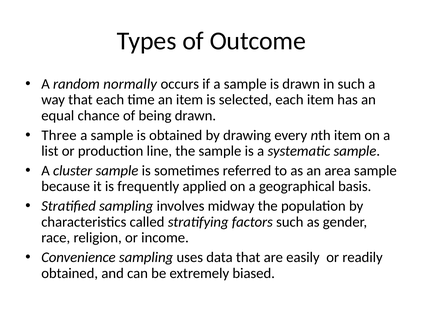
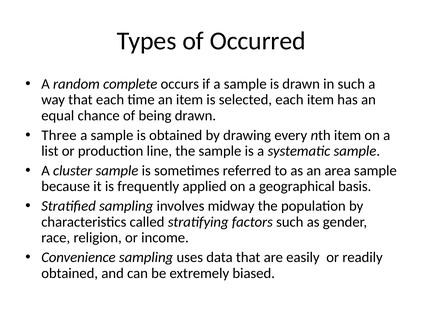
Outcome: Outcome -> Occurred
normally: normally -> complete
